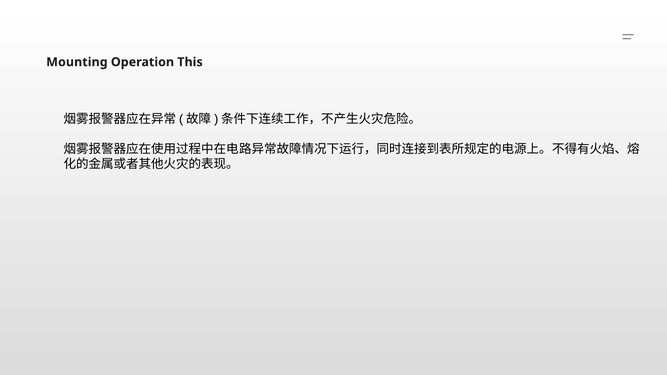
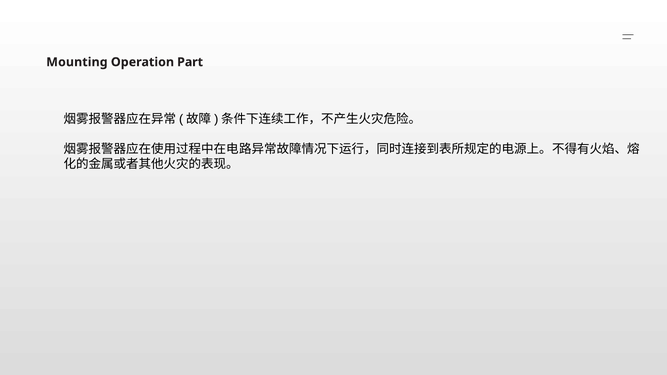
This: This -> Part
